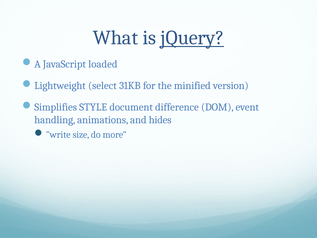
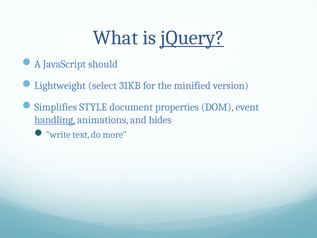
loaded: loaded -> should
difference: difference -> properties
handling underline: none -> present
size: size -> text
